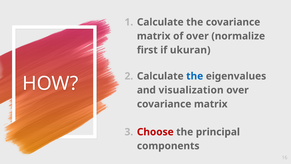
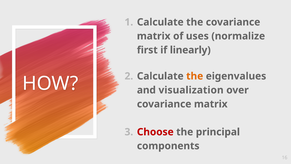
of over: over -> uses
ukuran: ukuran -> linearly
the at (195, 76) colour: blue -> orange
